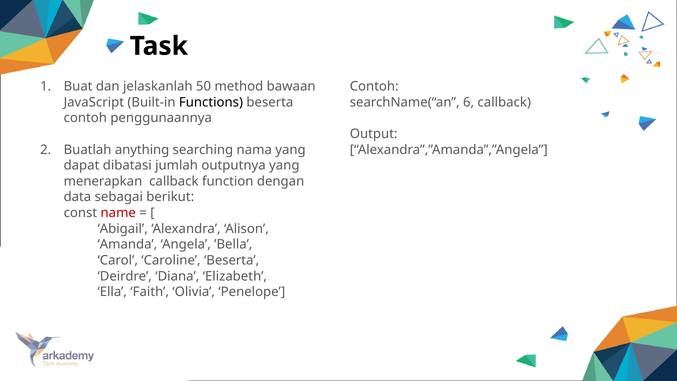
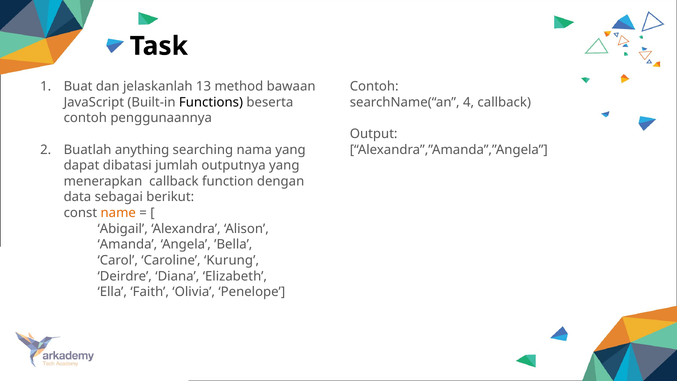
50: 50 -> 13
6: 6 -> 4
name colour: red -> orange
Caroline Beserta: Beserta -> Kurung
